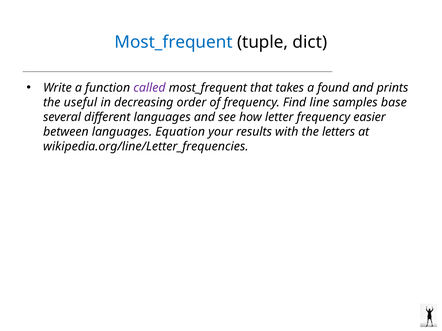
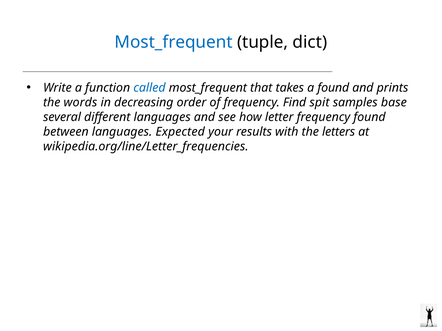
called colour: purple -> blue
useful: useful -> words
line: line -> spit
frequency easier: easier -> found
Equation: Equation -> Expected
